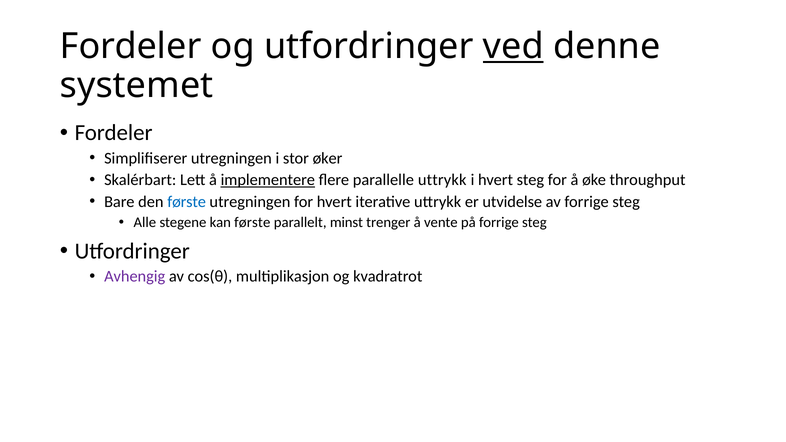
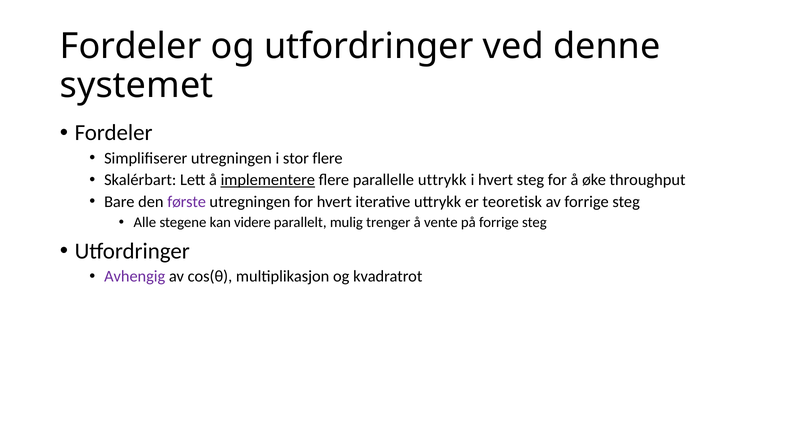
ved underline: present -> none
stor øker: øker -> flere
første at (187, 202) colour: blue -> purple
utvidelse: utvidelse -> teoretisk
kan første: første -> videre
minst: minst -> mulig
